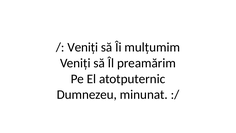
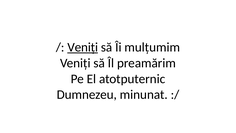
Veniți at (83, 47) underline: none -> present
